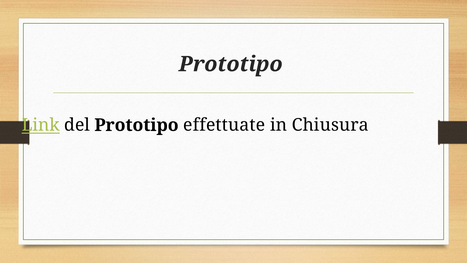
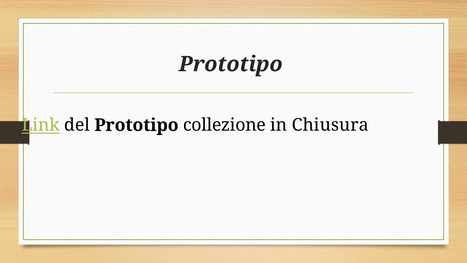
effettuate: effettuate -> collezione
